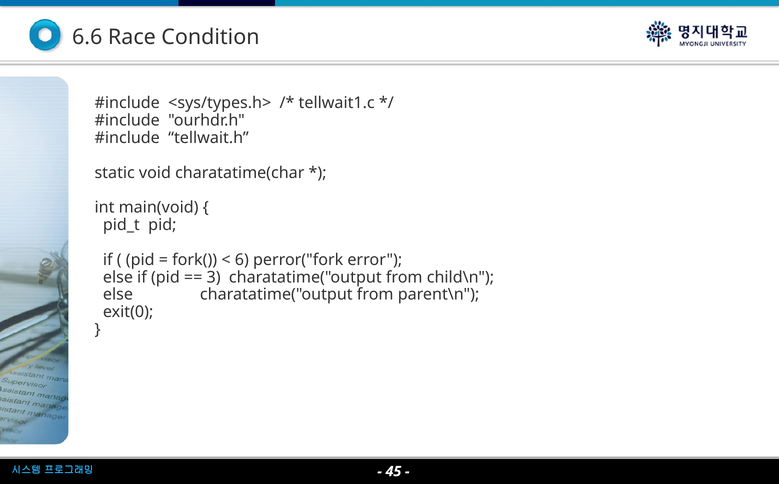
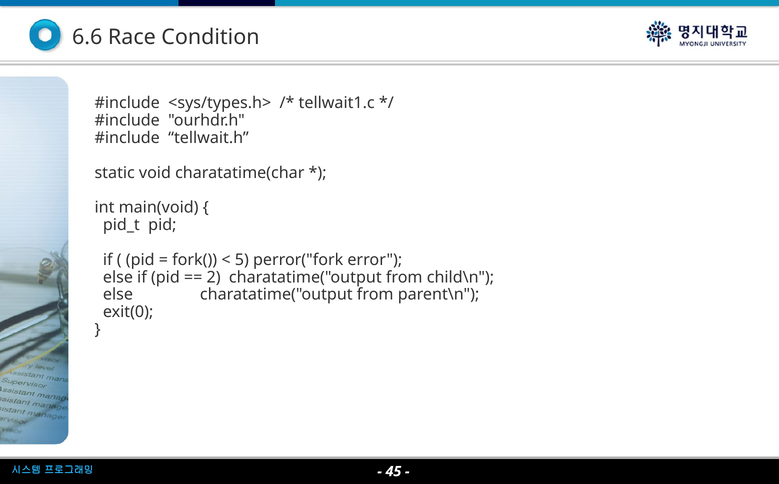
6: 6 -> 5
3: 3 -> 2
